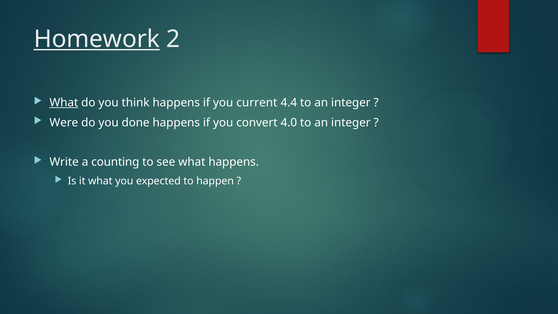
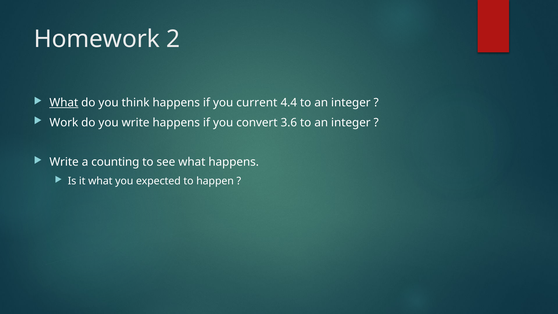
Homework underline: present -> none
Were: Were -> Work
you done: done -> write
4.0: 4.0 -> 3.6
